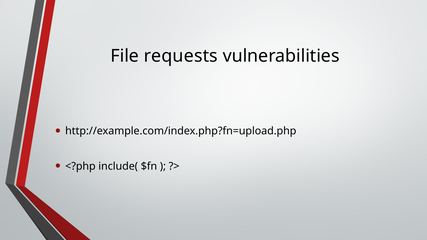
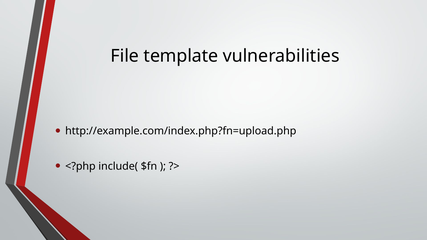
requests: requests -> template
